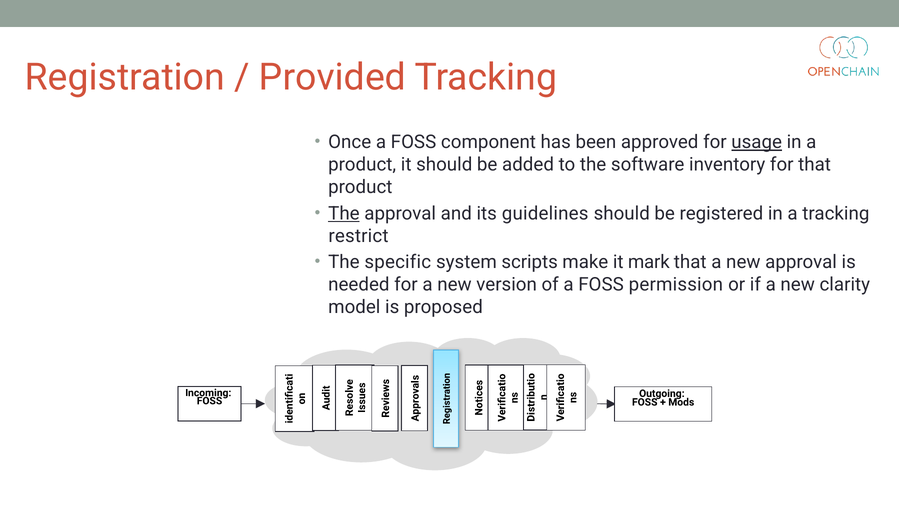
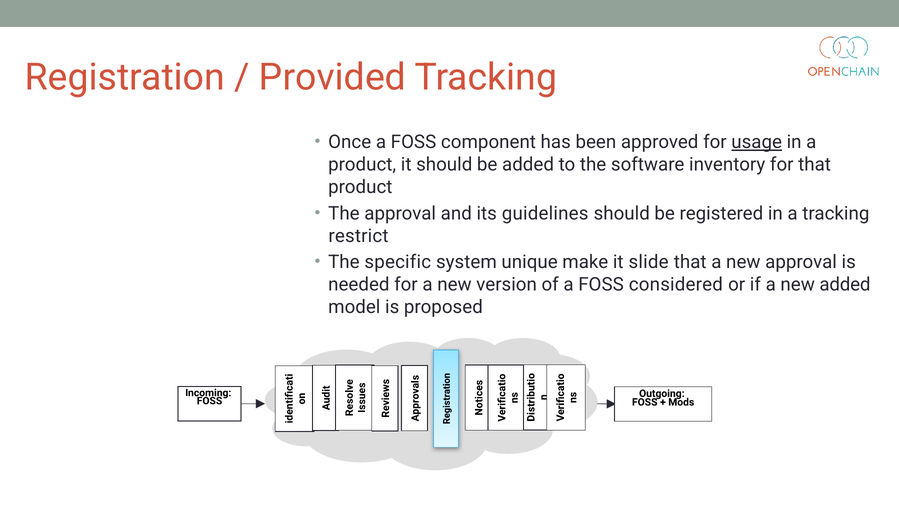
The at (344, 213) underline: present -> none
scripts: scripts -> unique
mark: mark -> slide
permission: permission -> considered
new clarity: clarity -> added
